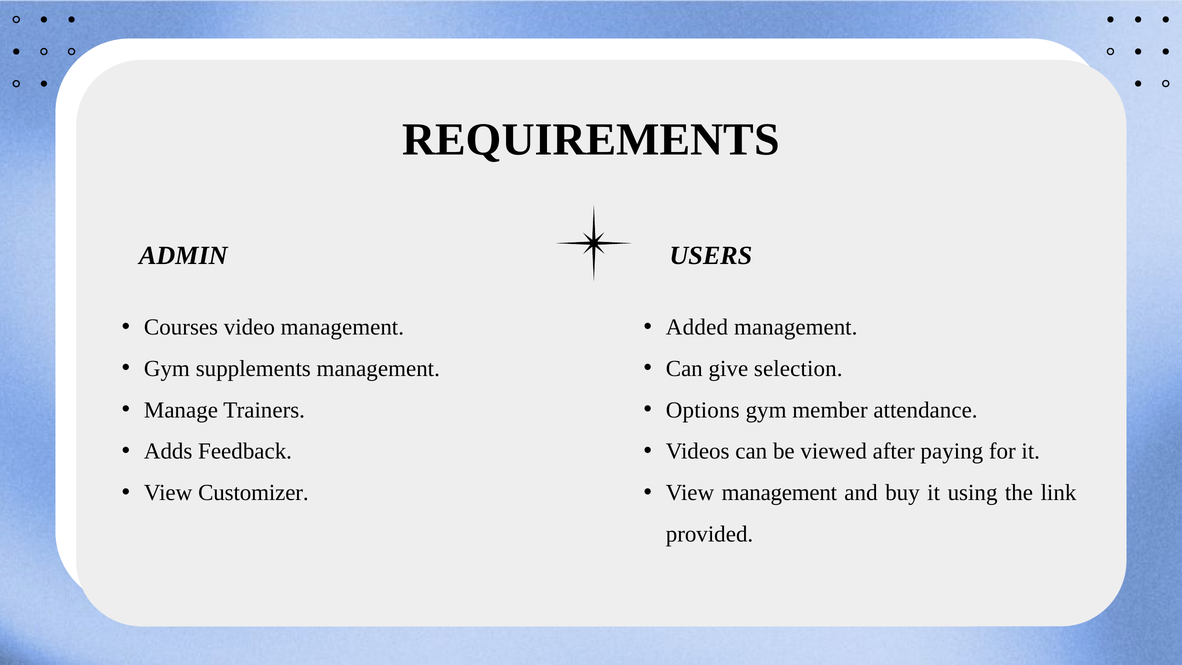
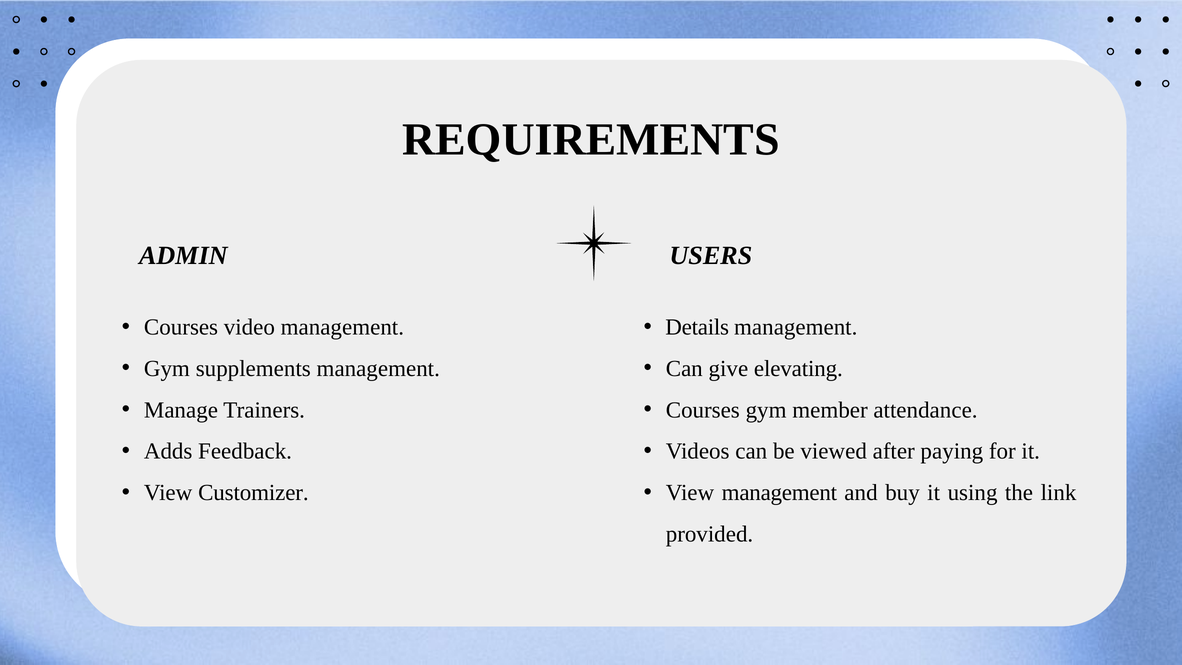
Added: Added -> Details
selection: selection -> elevating
Options at (703, 410): Options -> Courses
